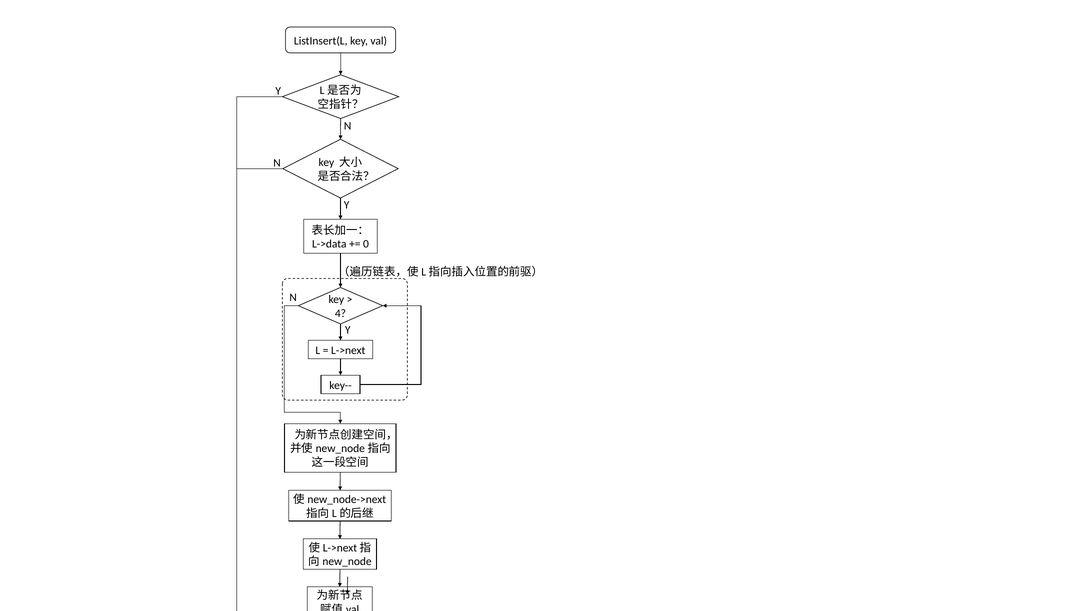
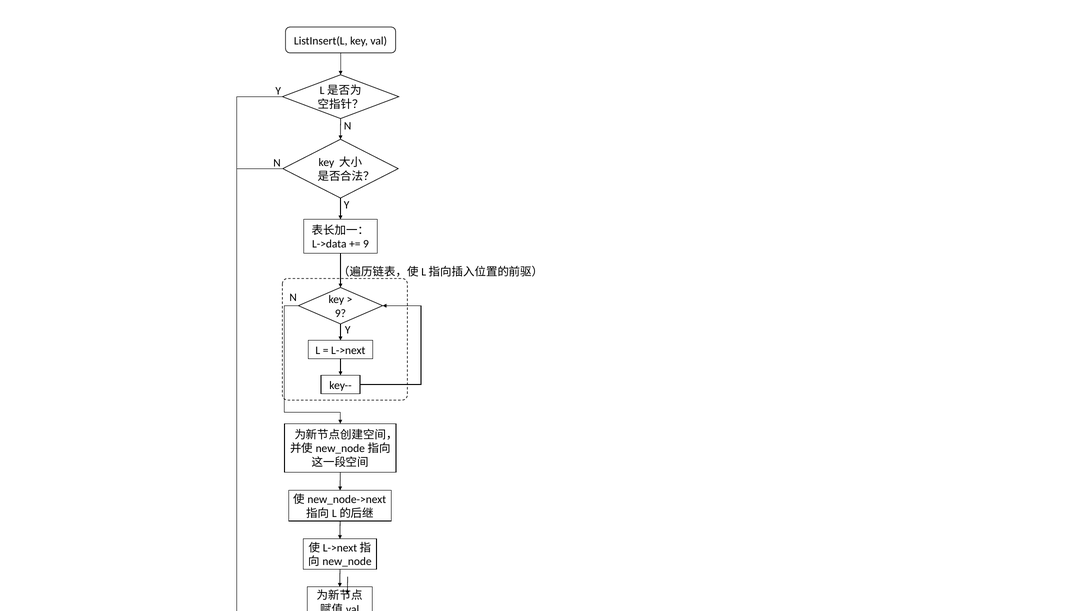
0 at (366, 244): 0 -> 9
4 at (340, 313): 4 -> 9
